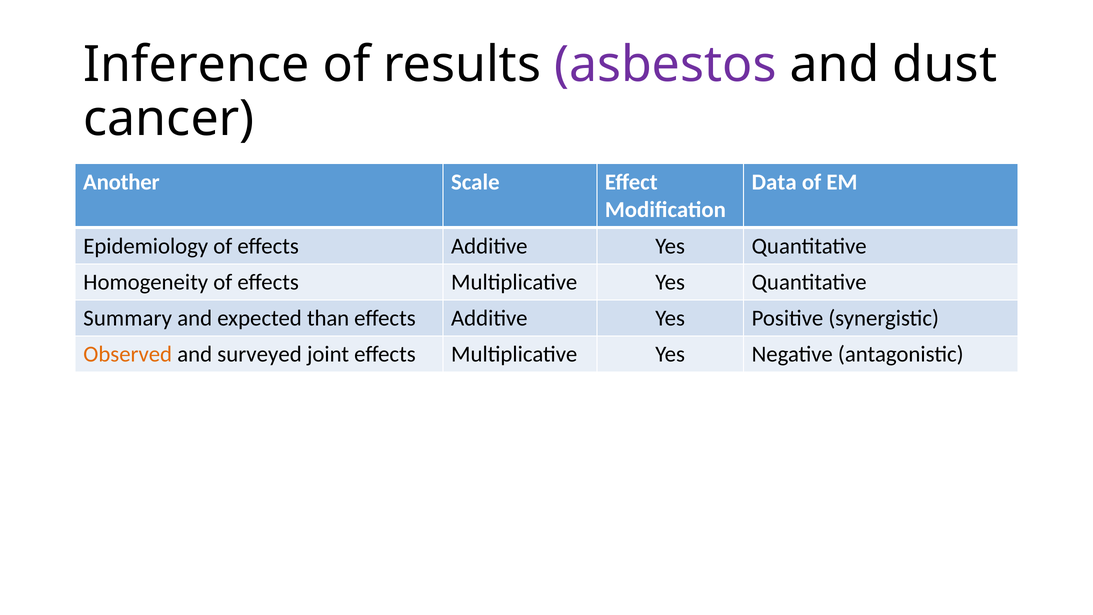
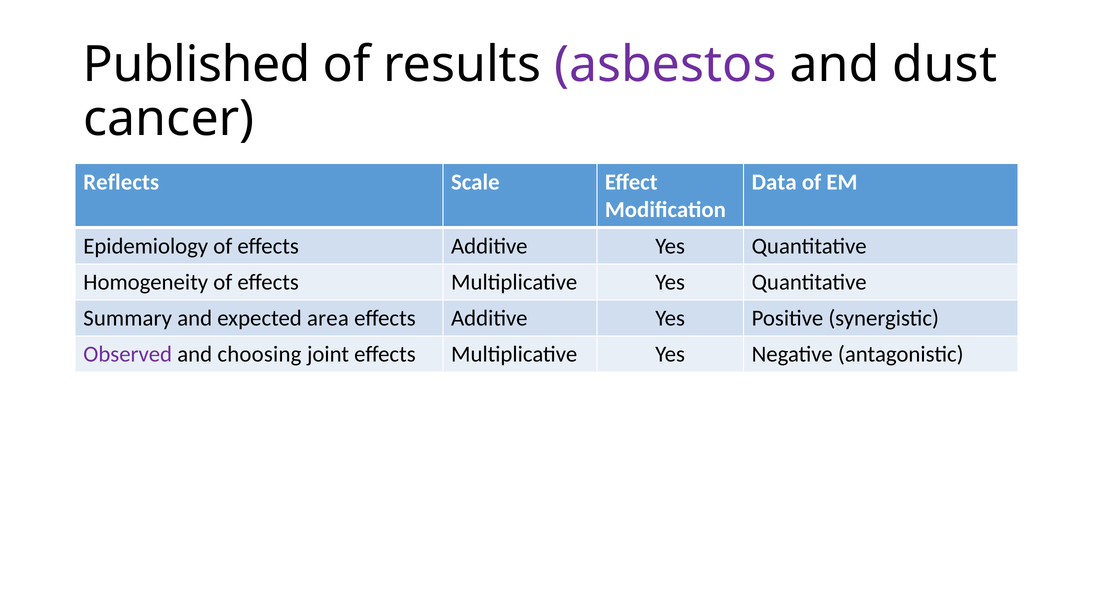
Inference: Inference -> Published
Another: Another -> Reflects
than: than -> area
Observed colour: orange -> purple
surveyed: surveyed -> choosing
